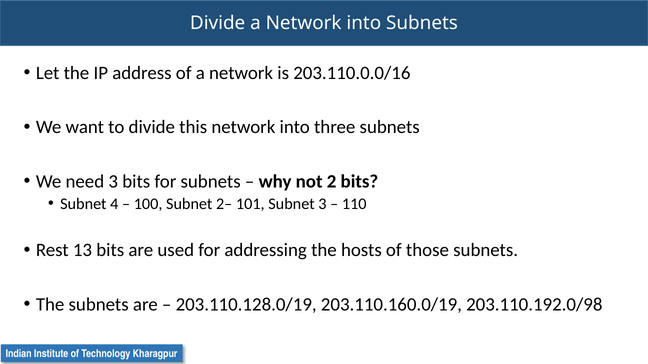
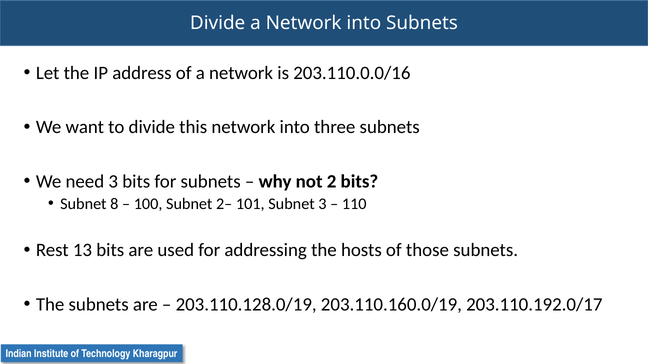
4: 4 -> 8
203.110.192.0/98: 203.110.192.0/98 -> 203.110.192.0/17
